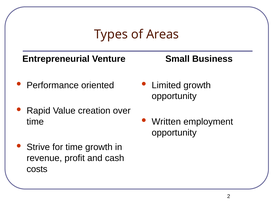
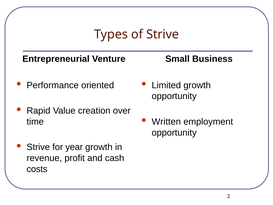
of Areas: Areas -> Strive
for time: time -> year
